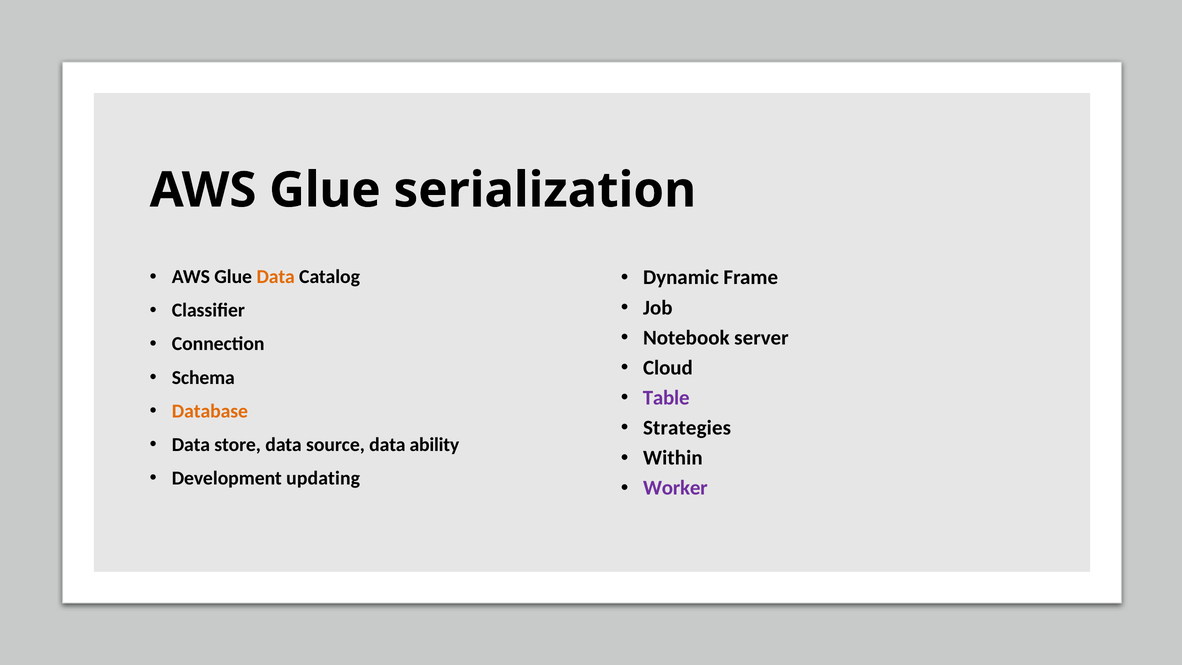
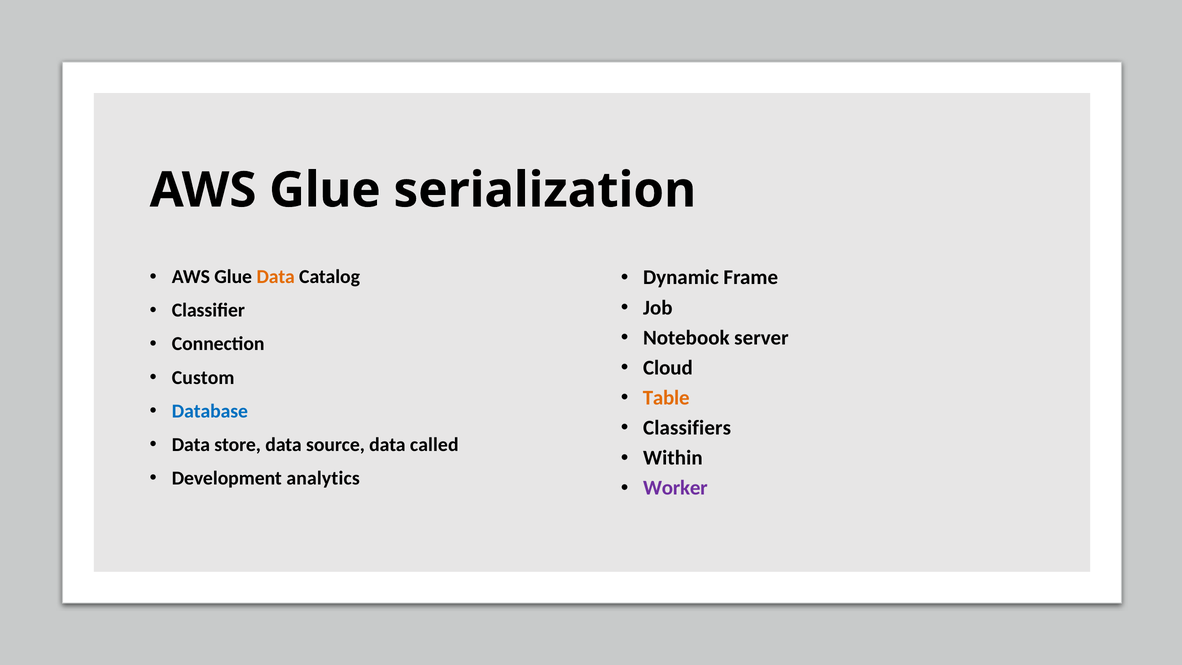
Schema: Schema -> Custom
Table colour: purple -> orange
Database colour: orange -> blue
Strategies: Strategies -> Classifiers
ability: ability -> called
updating: updating -> analytics
